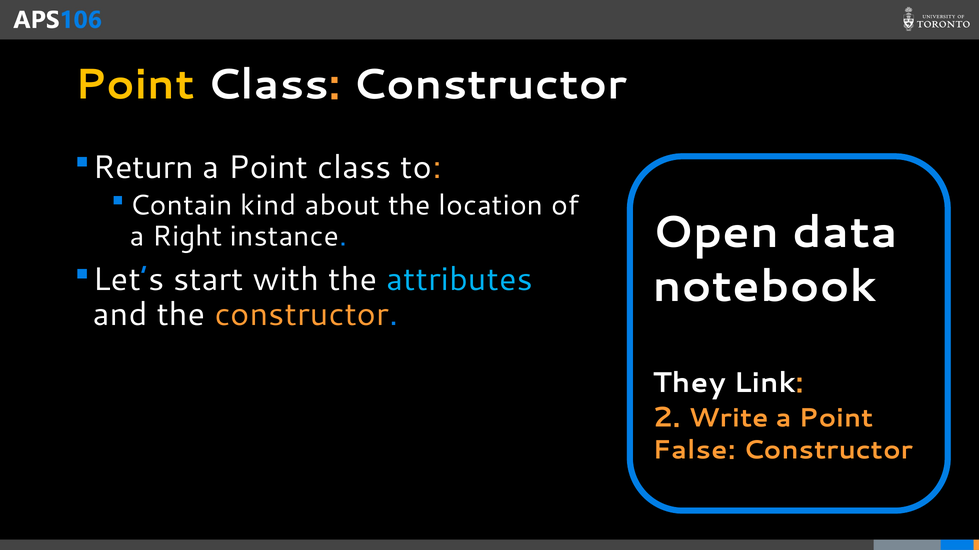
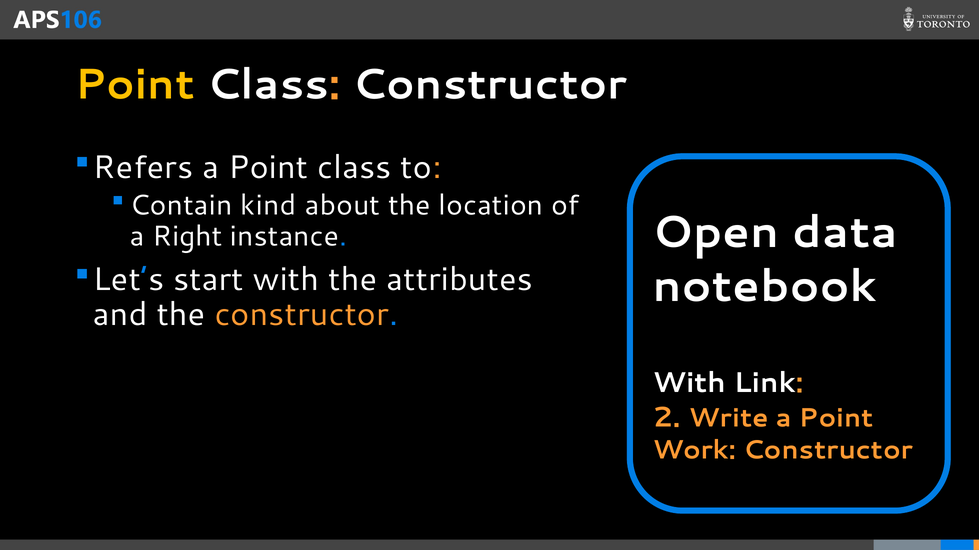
Return: Return -> Refers
attributes colour: light blue -> white
They at (689, 384): They -> With
False: False -> Work
